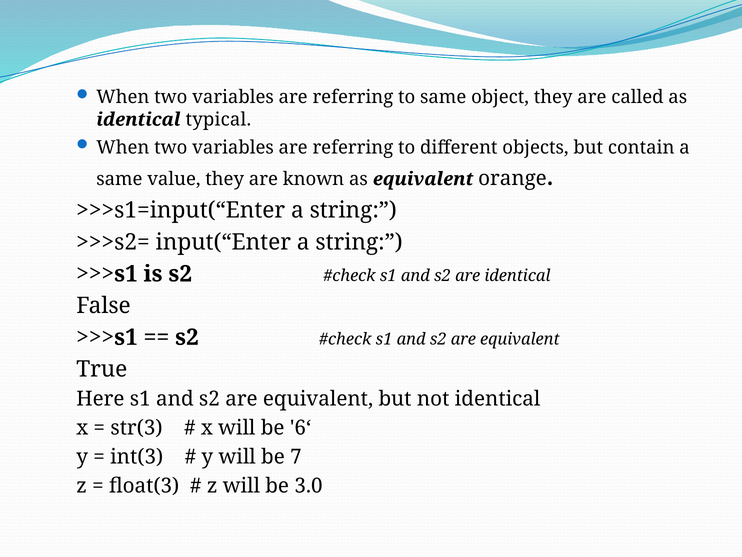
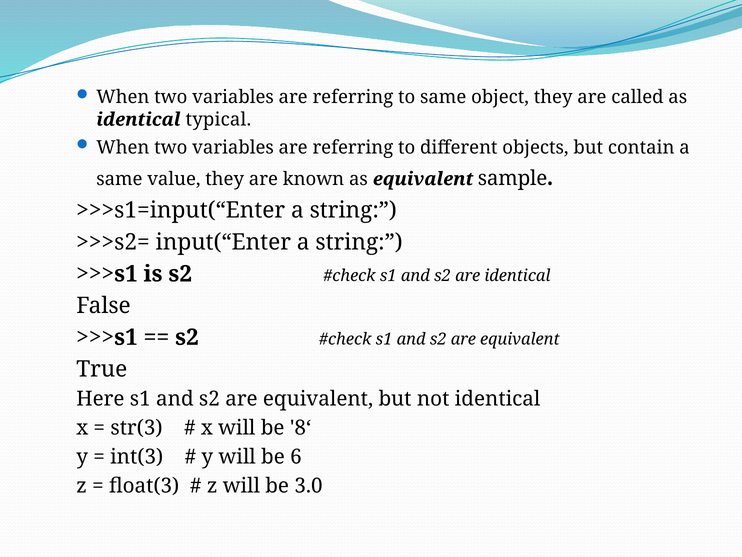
orange: orange -> sample
6‘: 6‘ -> 8‘
7: 7 -> 6
